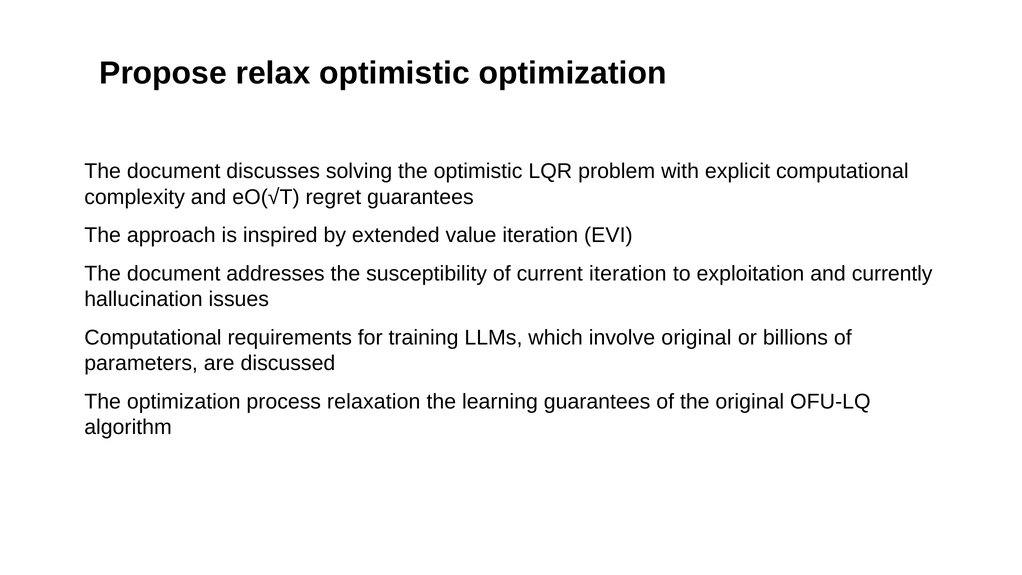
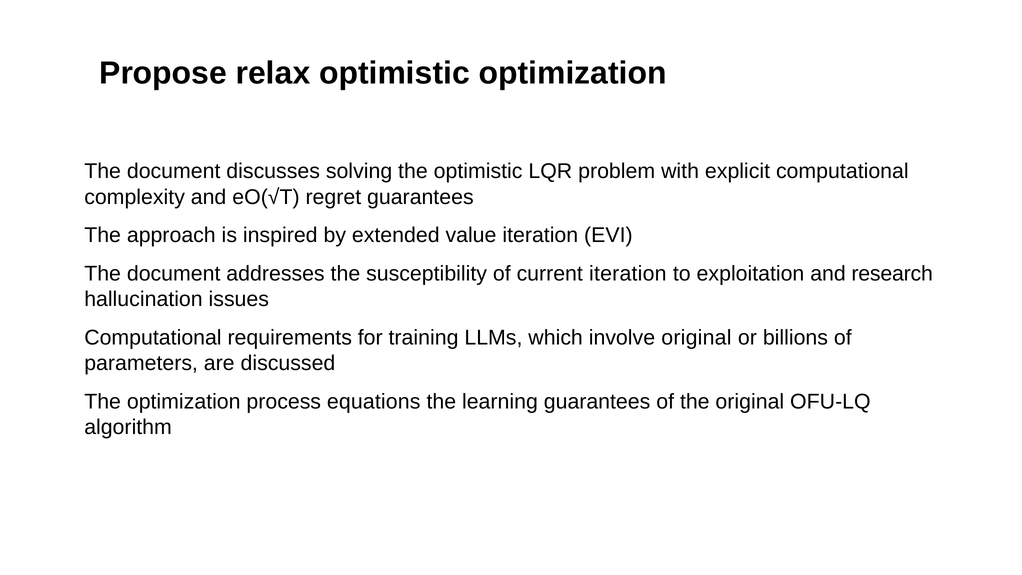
currently: currently -> research
relaxation: relaxation -> equations
